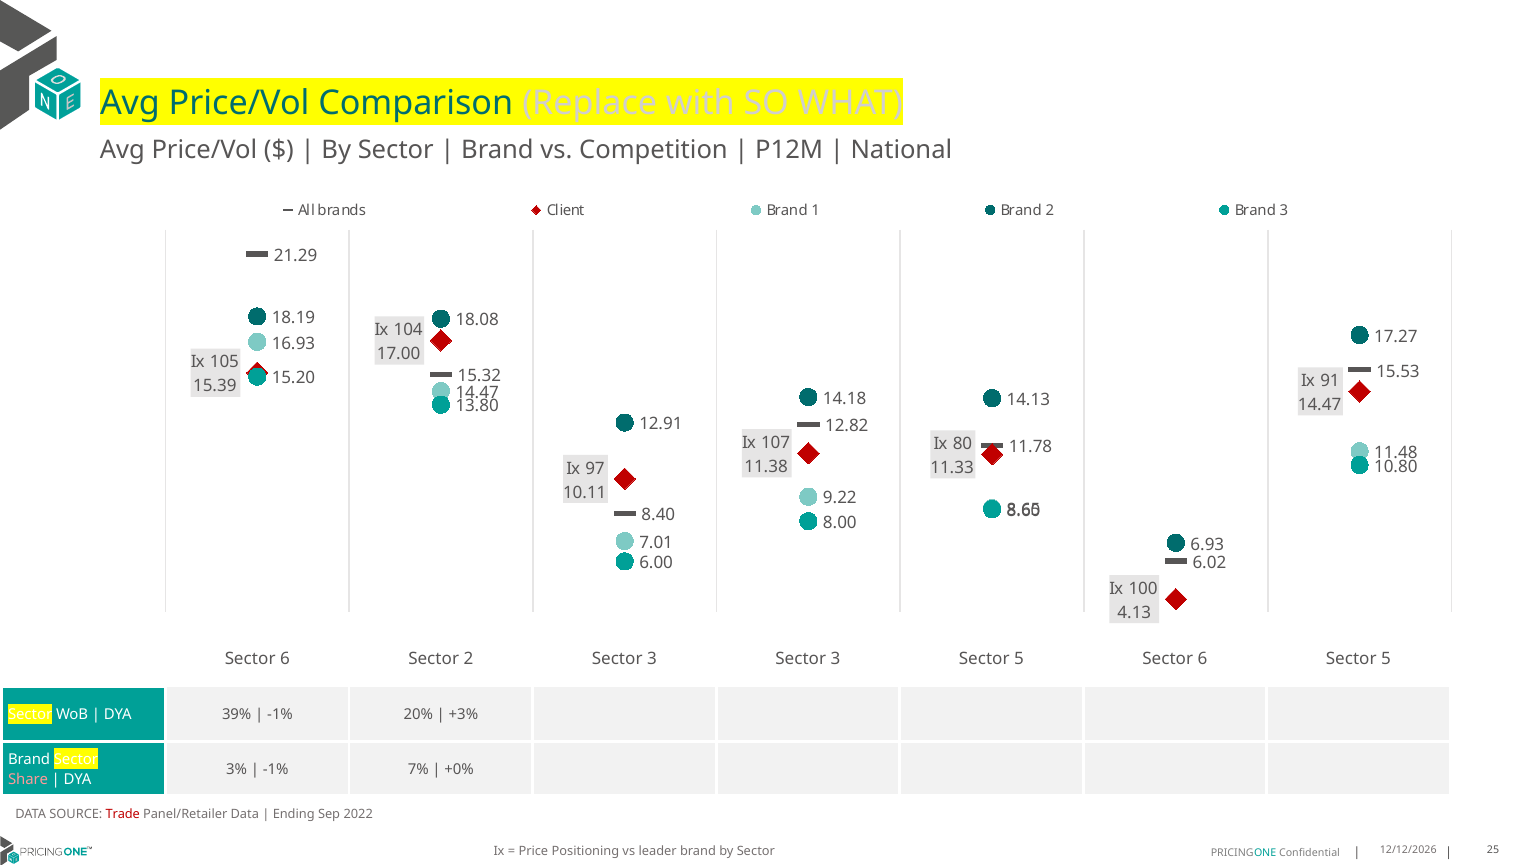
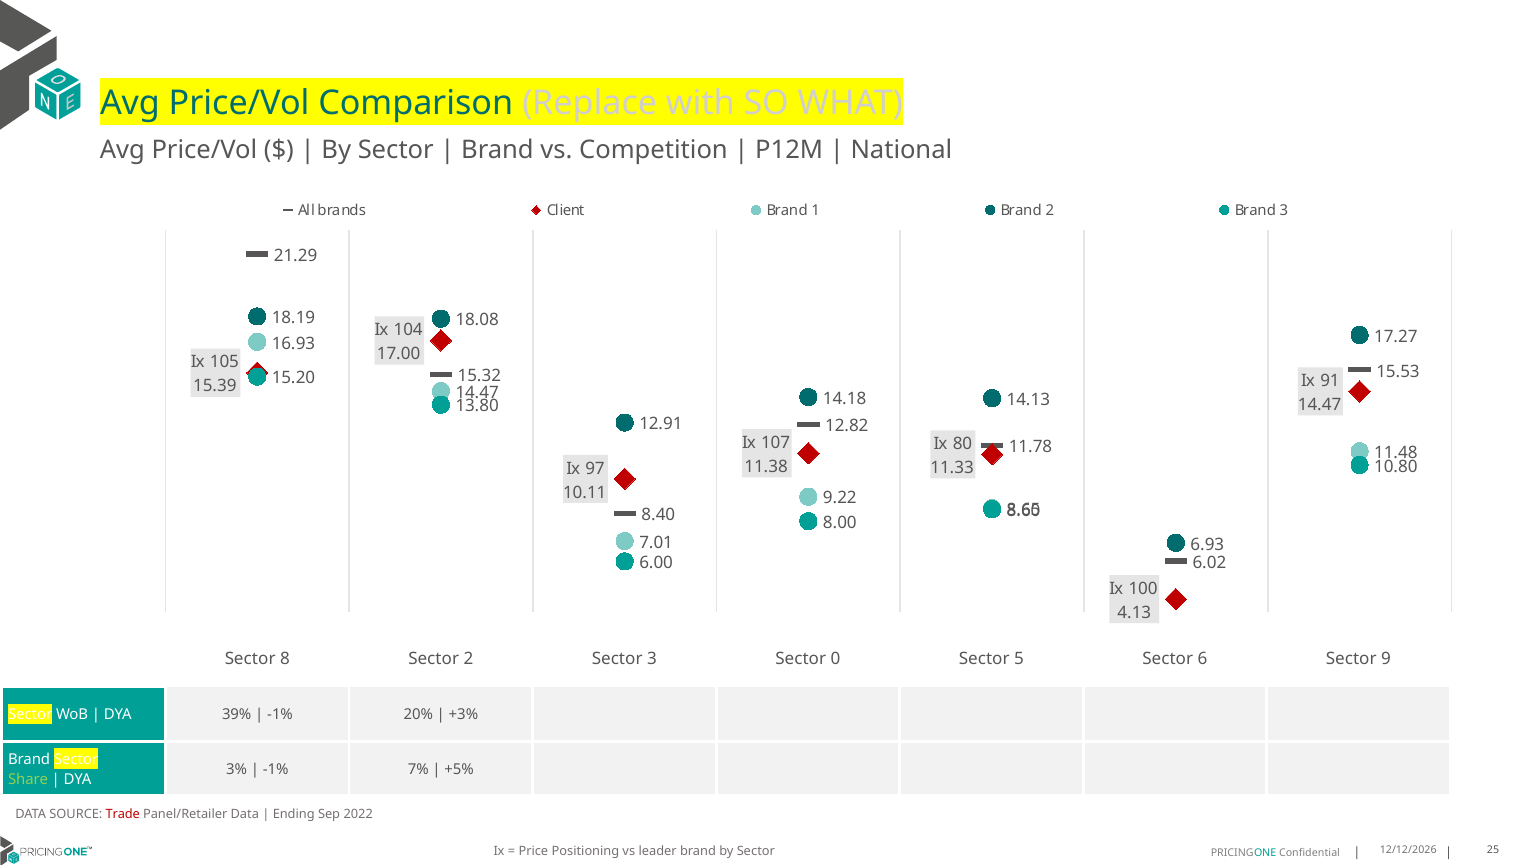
6 at (285, 658): 6 -> 8
3 Sector 3: 3 -> 0
6 Sector 5: 5 -> 9
+0%: +0% -> +5%
Share colour: pink -> light green
